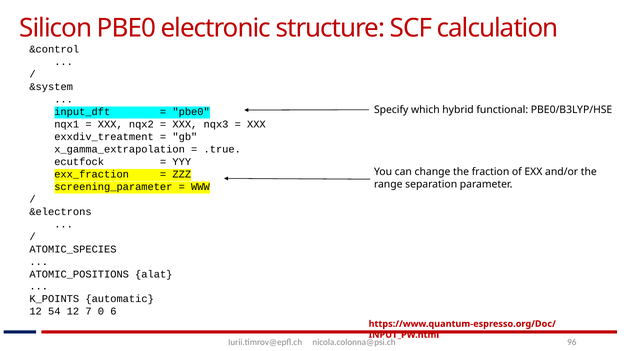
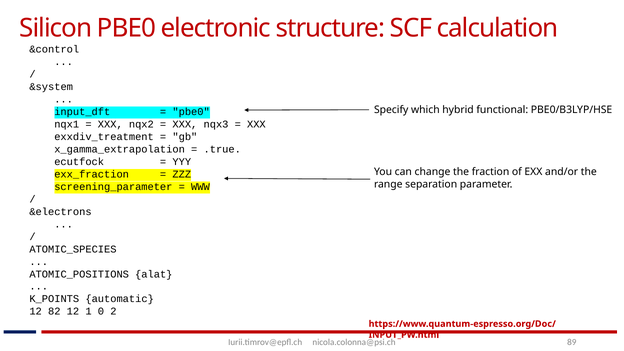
54: 54 -> 82
7: 7 -> 1
6: 6 -> 2
96: 96 -> 89
